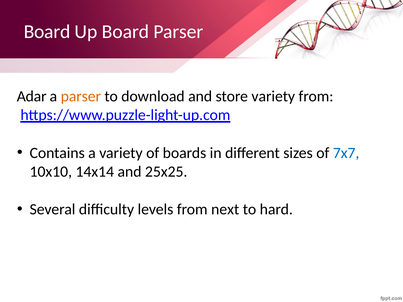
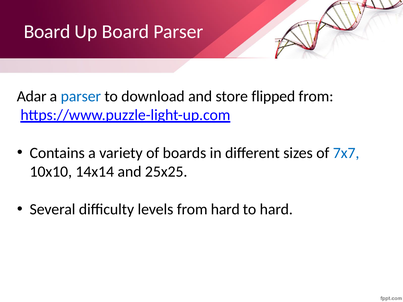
parser at (81, 96) colour: orange -> blue
store variety: variety -> flipped
from next: next -> hard
